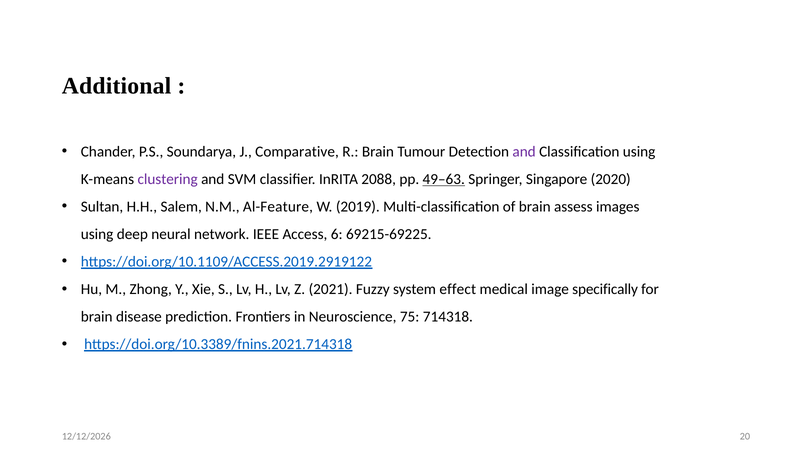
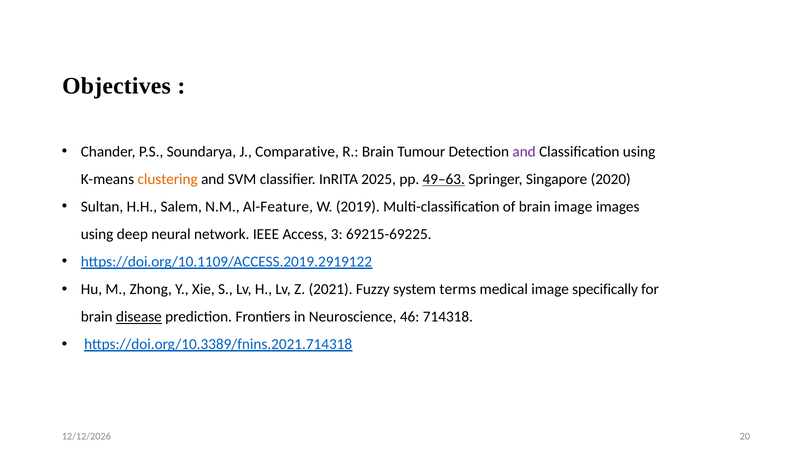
Additional: Additional -> Objectives
clustering colour: purple -> orange
2088: 2088 -> 2025
brain assess: assess -> image
6: 6 -> 3
effect: effect -> terms
disease underline: none -> present
75: 75 -> 46
